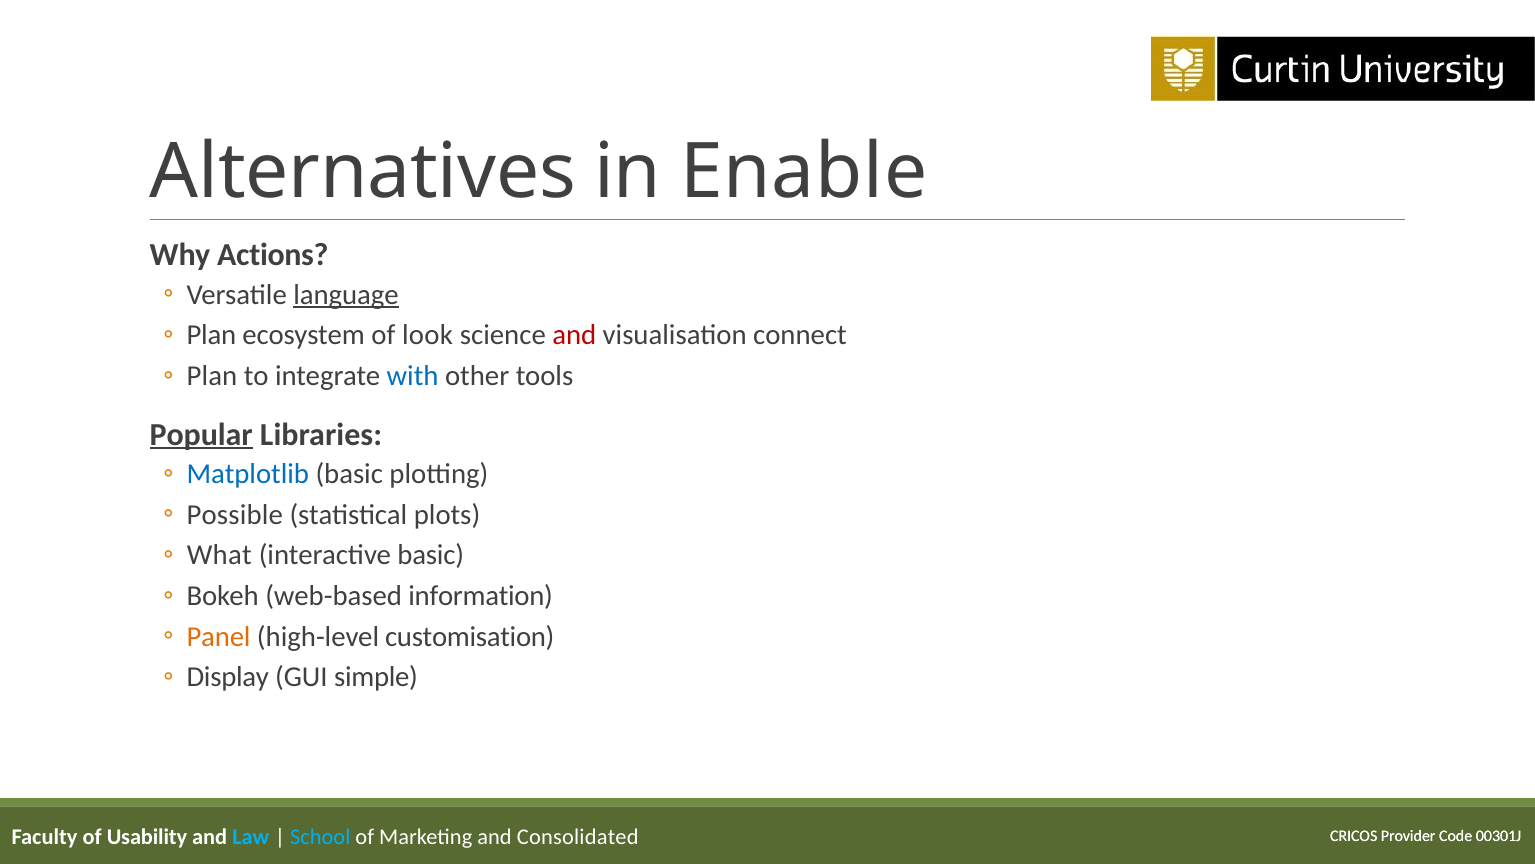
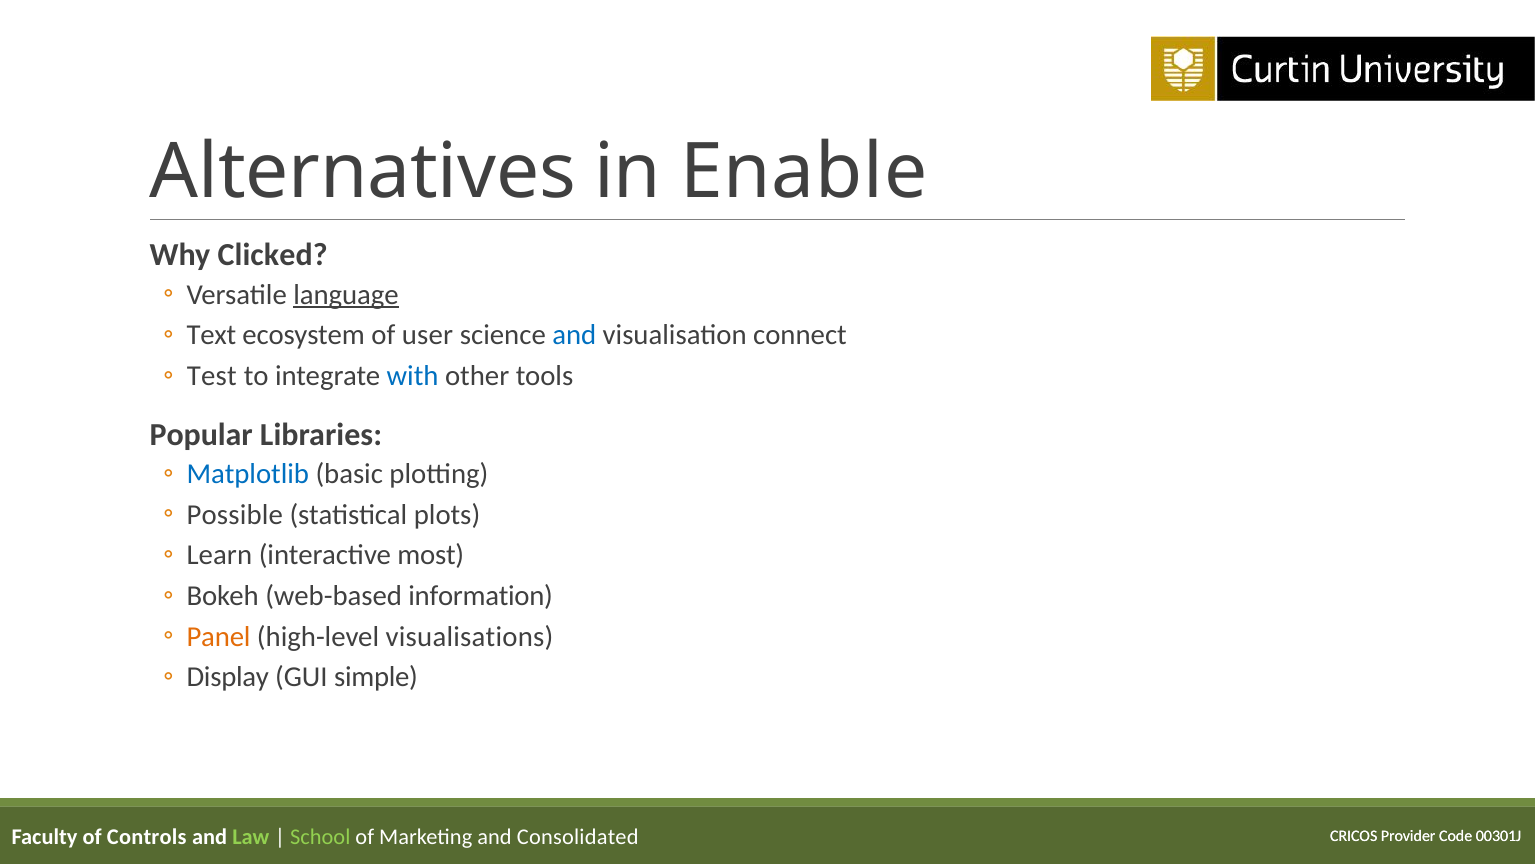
Actions: Actions -> Clicked
Plan at (211, 335): Plan -> Text
look: look -> user
and at (574, 335) colour: red -> blue
Plan at (212, 376): Plan -> Test
Popular underline: present -> none
What: What -> Learn
interactive basic: basic -> most
customisation: customisation -> visualisations
Usability: Usability -> Controls
Law colour: light blue -> light green
School colour: light blue -> light green
